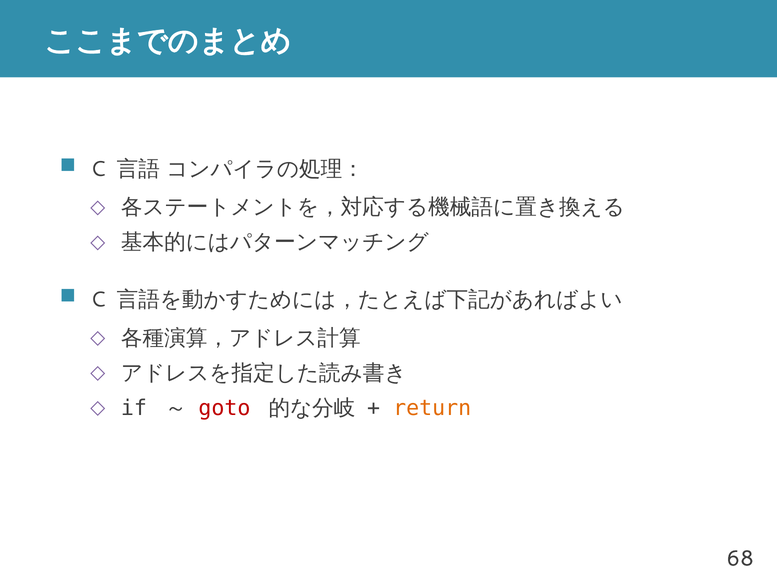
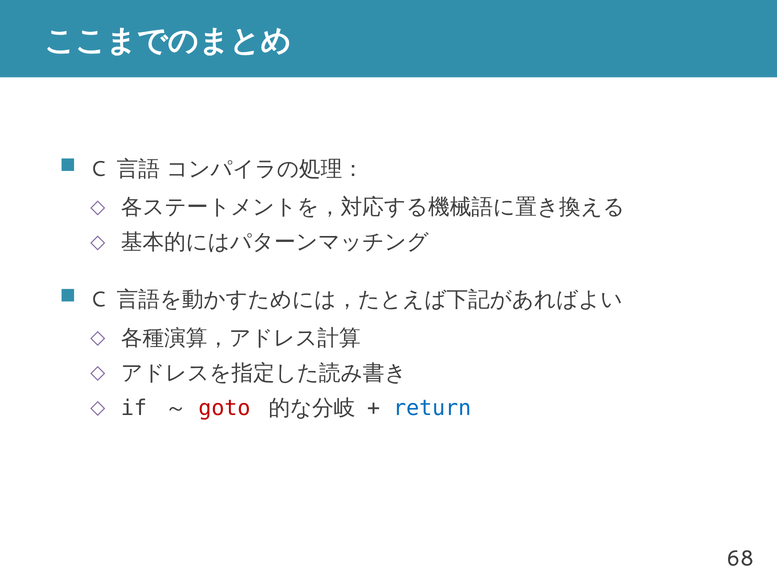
return colour: orange -> blue
